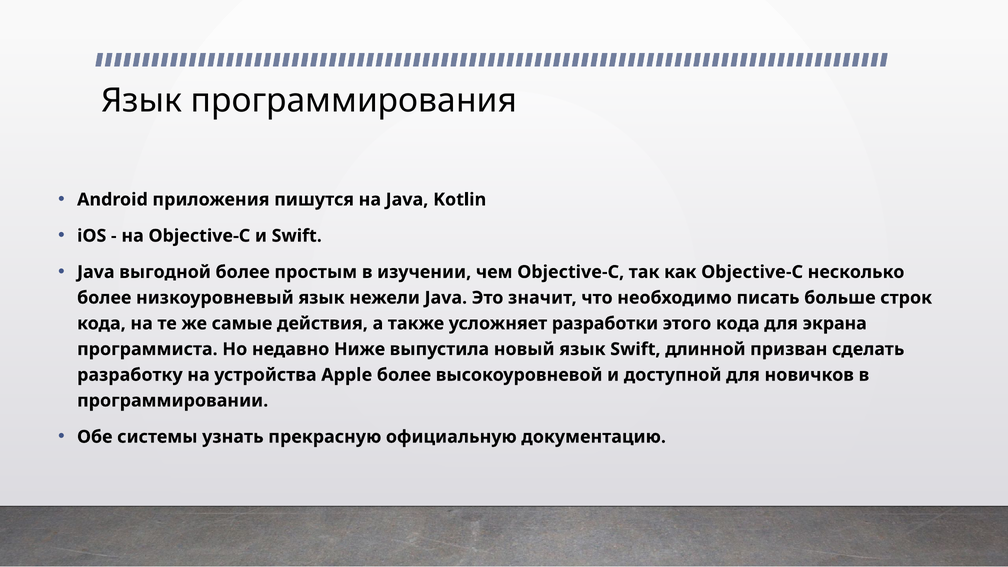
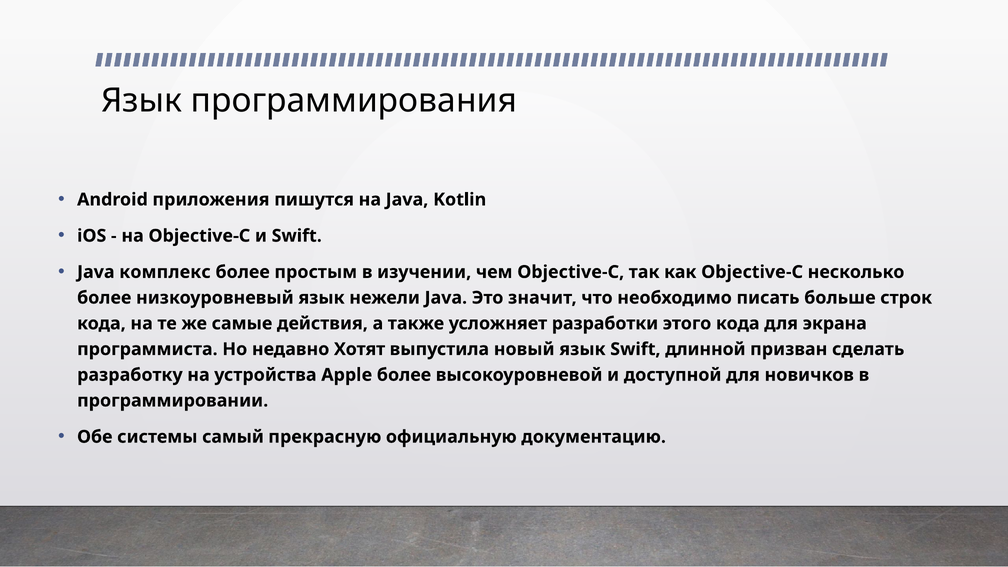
выгодной: выгодной -> комплекс
Ниже: Ниже -> Хотят
узнать: узнать -> самый
